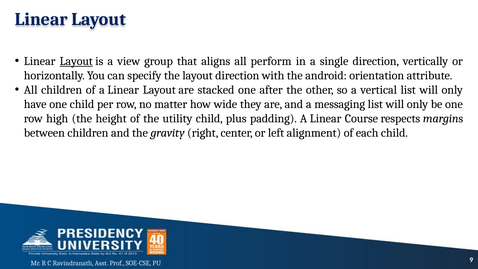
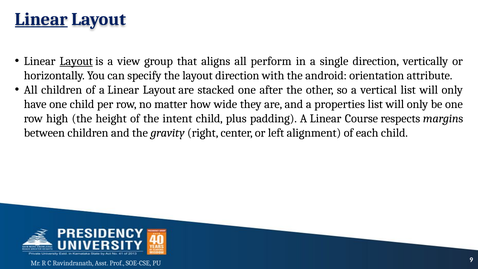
Linear at (41, 19) underline: none -> present
messaging: messaging -> properties
utility: utility -> intent
